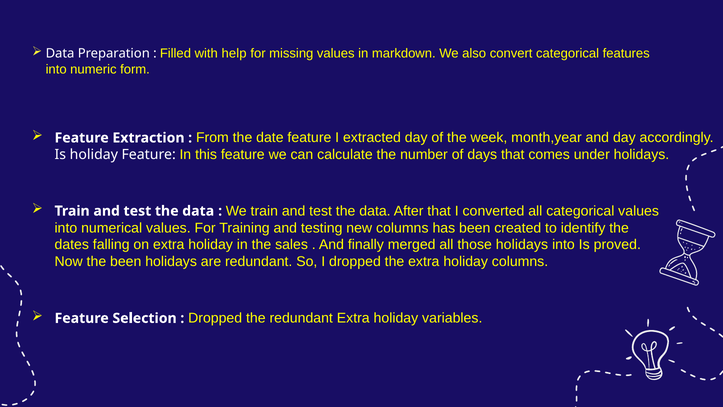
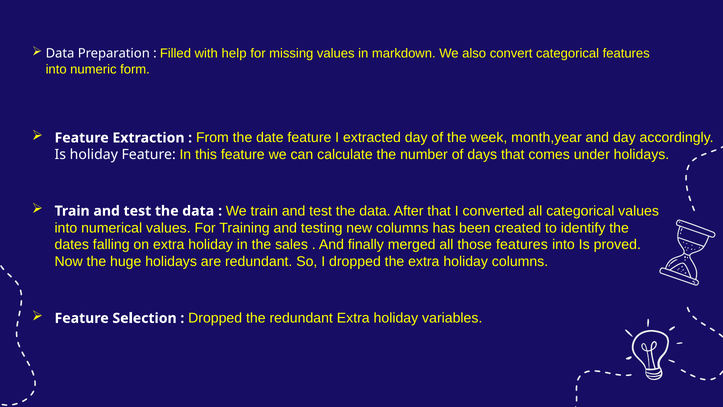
those holidays: holidays -> features
the been: been -> huge
